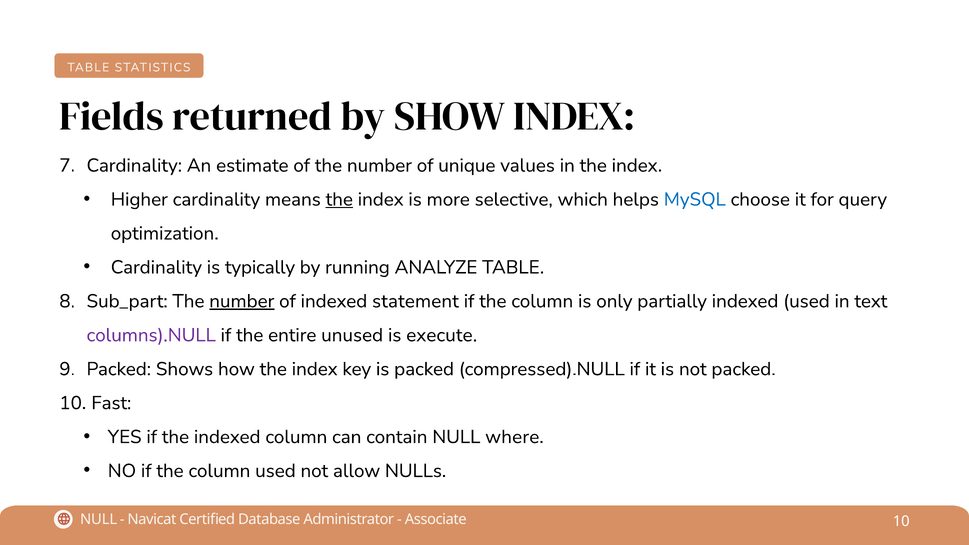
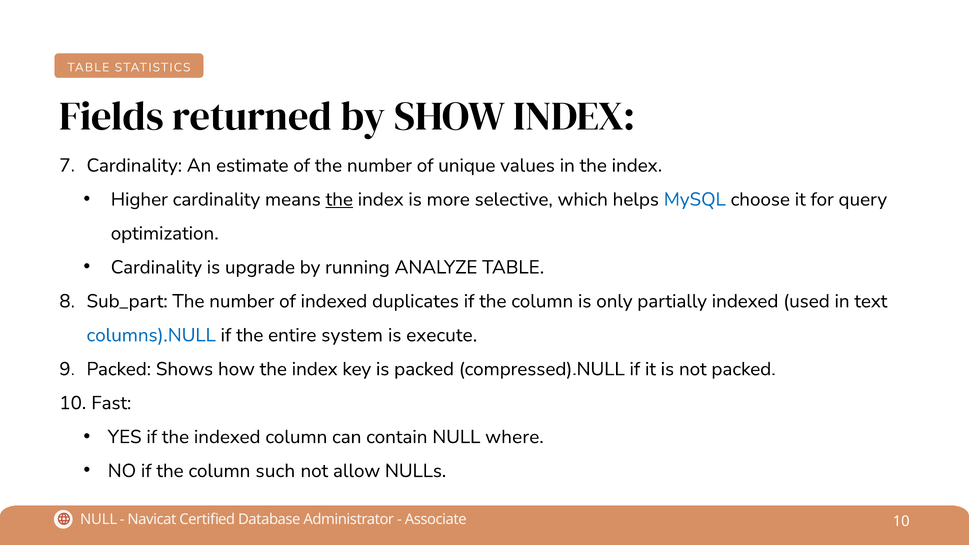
typically: typically -> upgrade
number at (242, 301) underline: present -> none
statement: statement -> duplicates
columns).NULL colour: purple -> blue
unused: unused -> system
column used: used -> such
